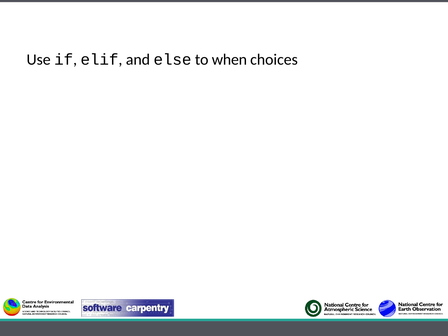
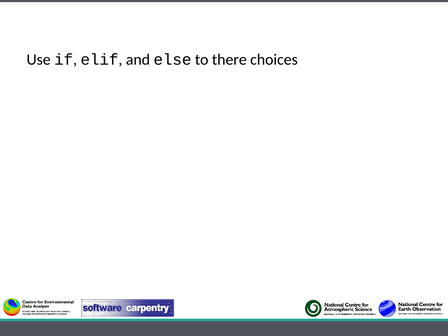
when: when -> there
